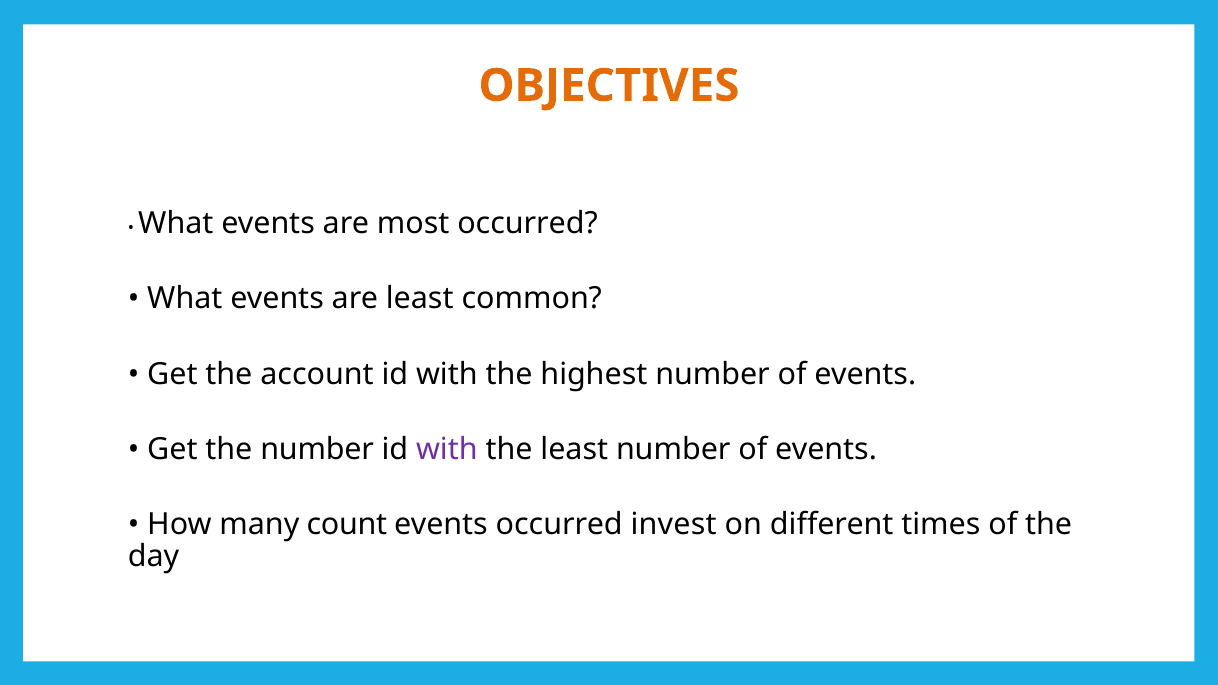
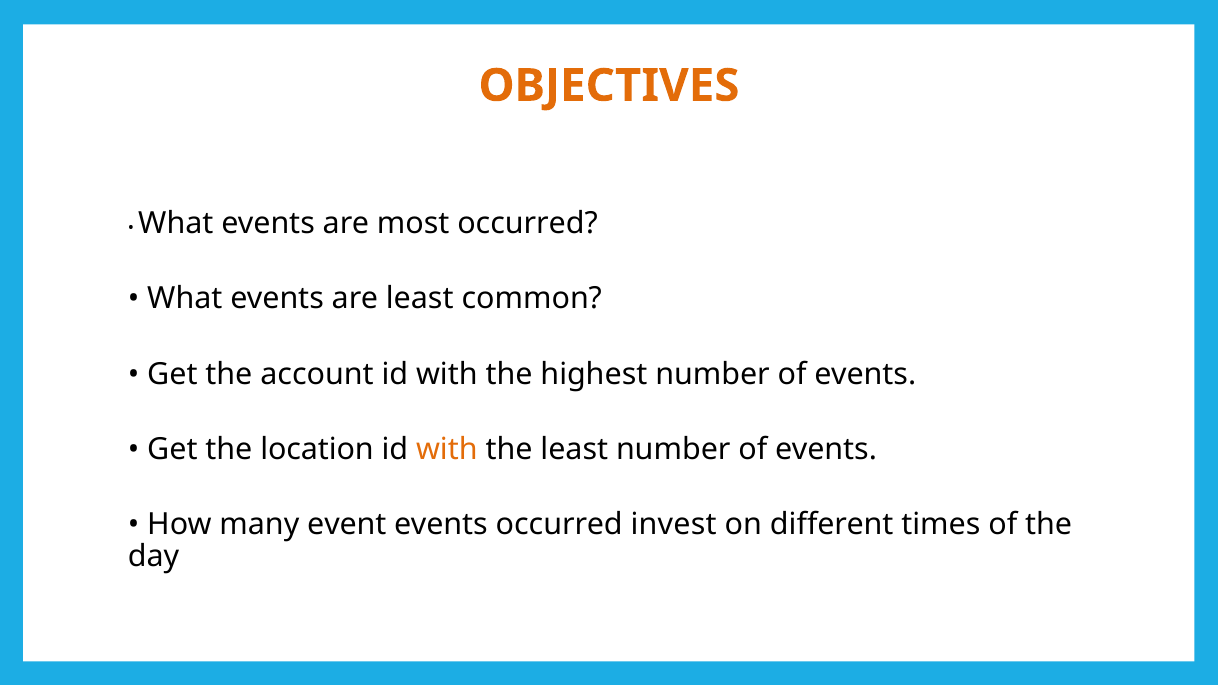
the number: number -> location
with at (447, 449) colour: purple -> orange
count: count -> event
